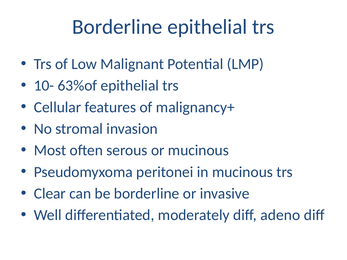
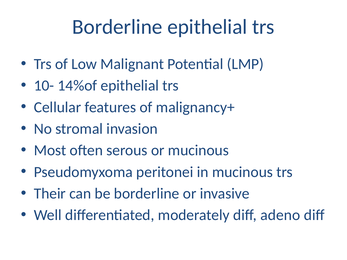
63%of: 63%of -> 14%of
Clear: Clear -> Their
